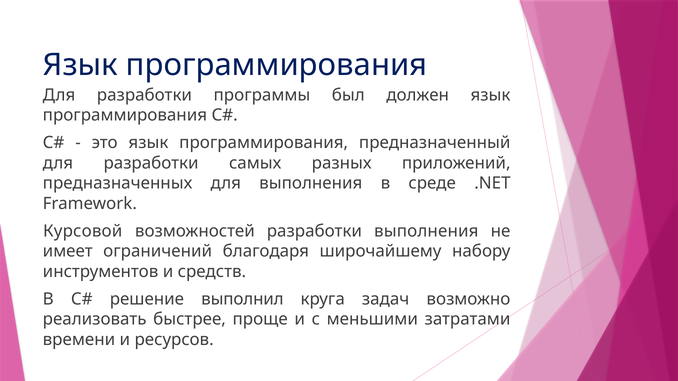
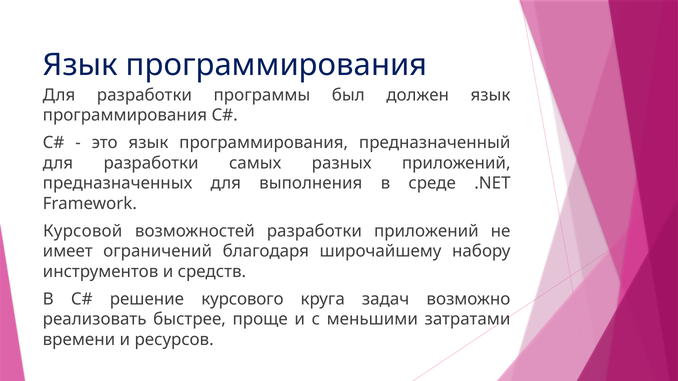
разработки выполнения: выполнения -> приложений
выполнил: выполнил -> курсового
